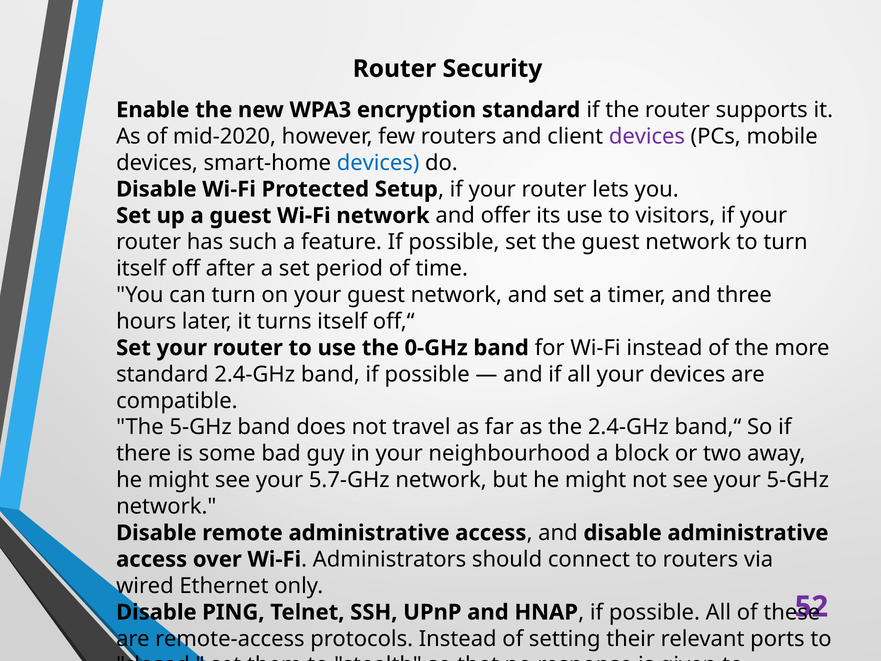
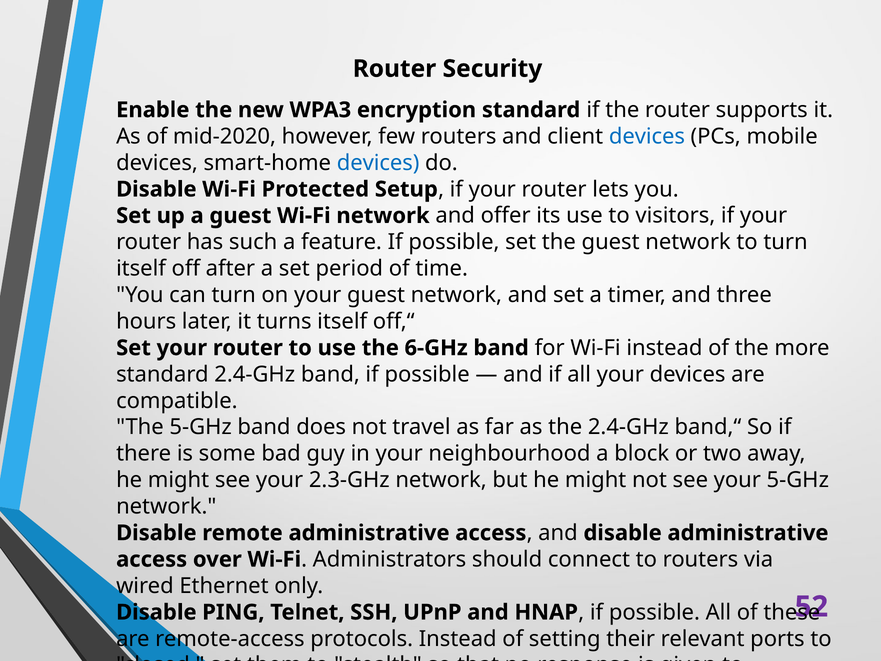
devices at (647, 136) colour: purple -> blue
0-GHz: 0-GHz -> 6-GHz
5.7-GHz: 5.7-GHz -> 2.3-GHz
